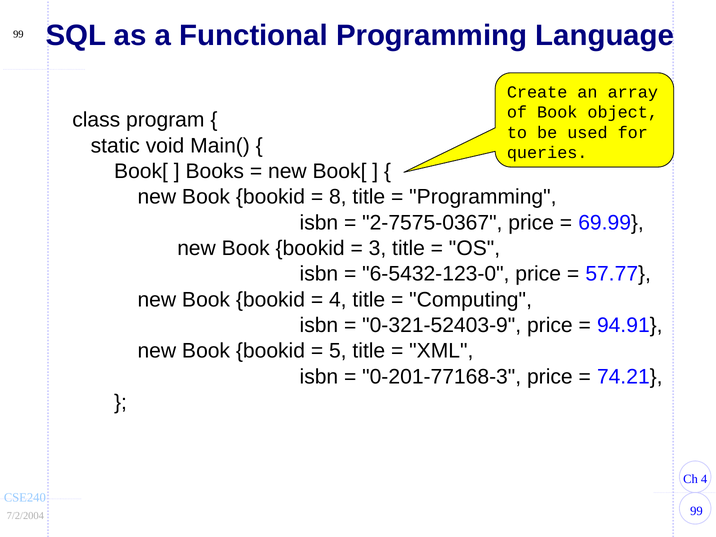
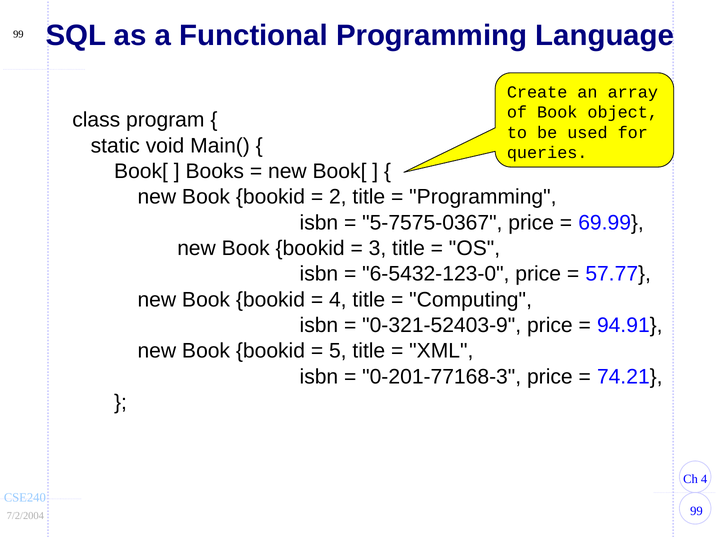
8: 8 -> 2
2-7575-0367: 2-7575-0367 -> 5-7575-0367
